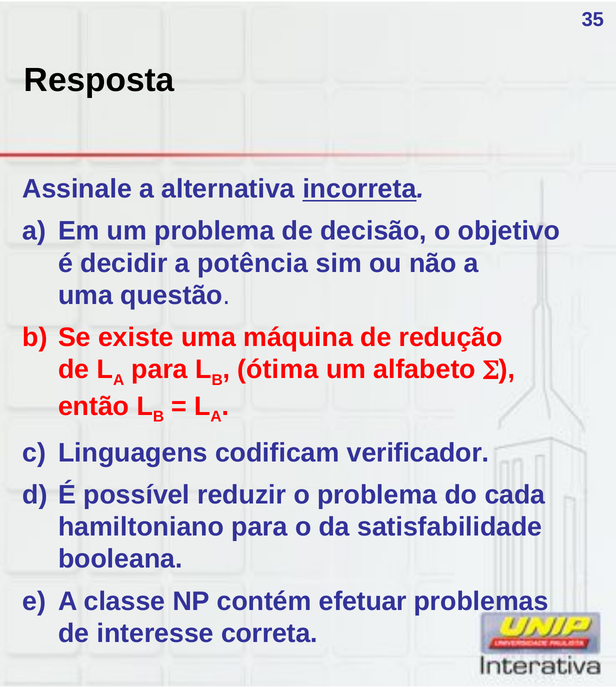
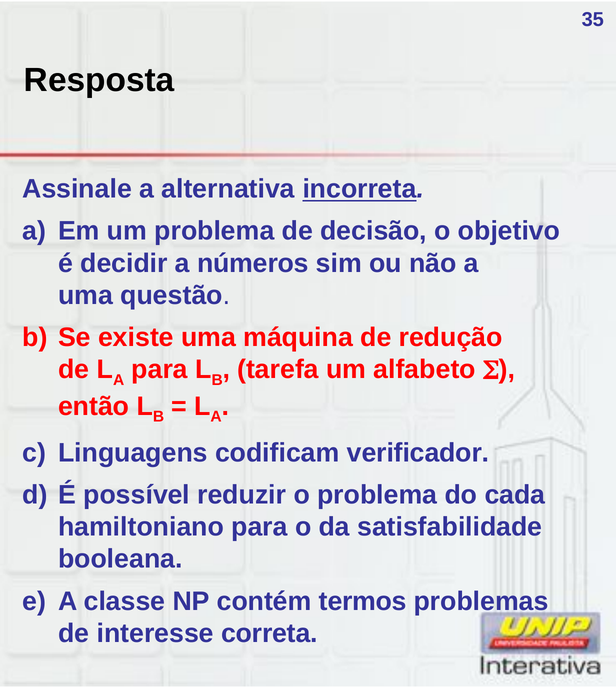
potência: potência -> números
ótima: ótima -> tarefa
efetuar: efetuar -> termos
